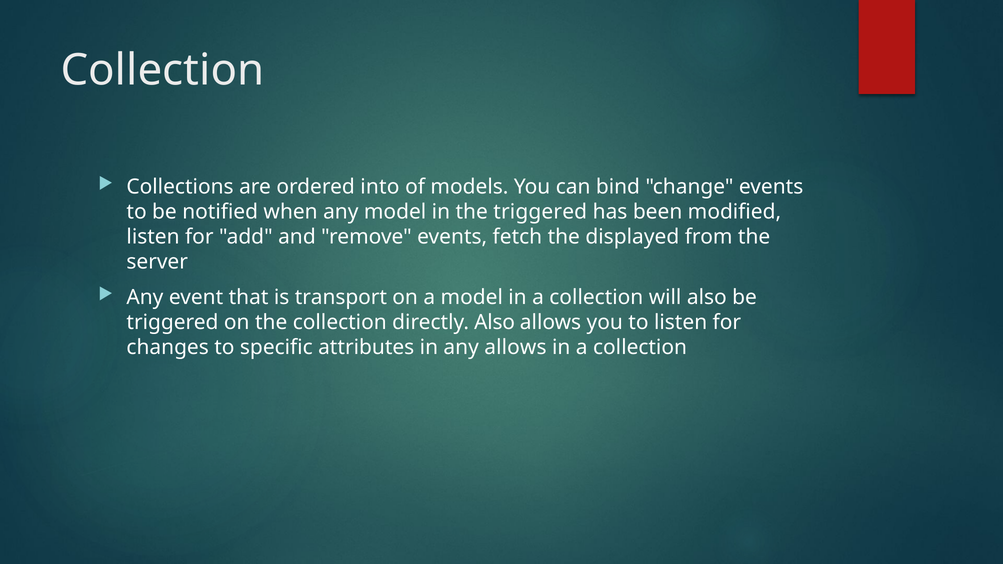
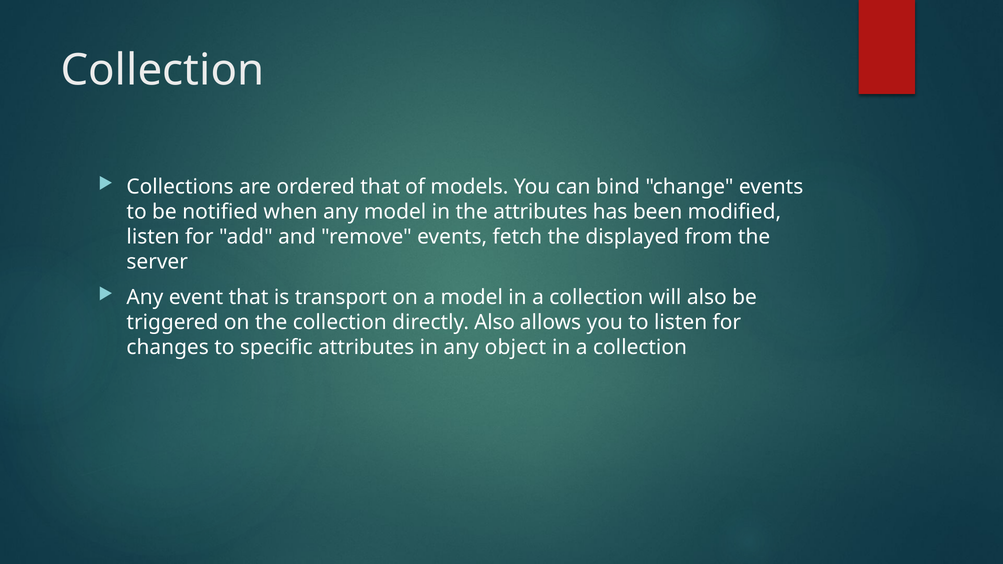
ordered into: into -> that
the triggered: triggered -> attributes
any allows: allows -> object
